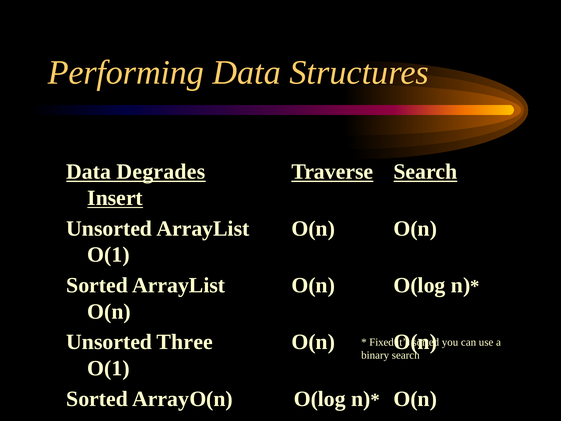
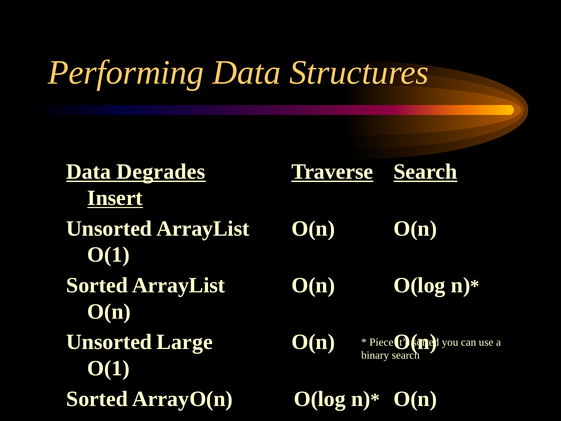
Three: Three -> Large
Fixed: Fixed -> Piece
